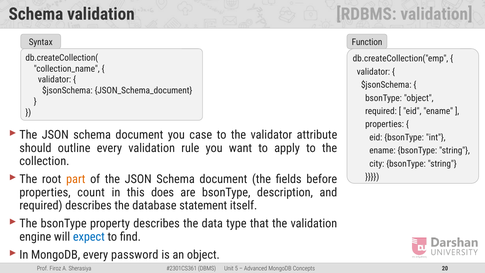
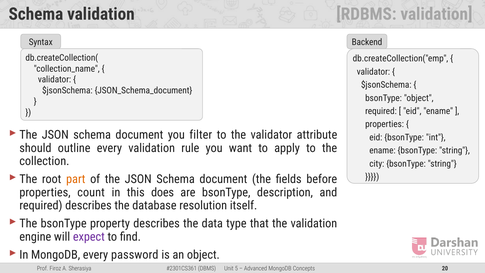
Function: Function -> Backend
case: case -> filter
statement: statement -> resolution
expect colour: blue -> purple
